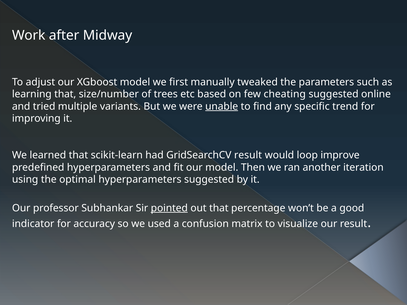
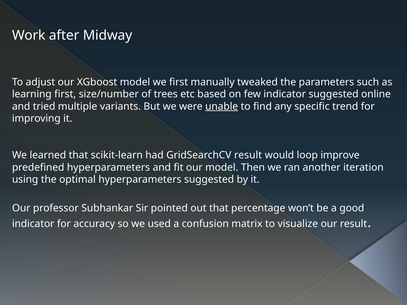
learning that: that -> first
few cheating: cheating -> indicator
pointed underline: present -> none
